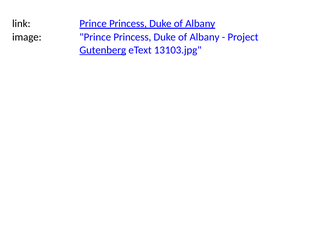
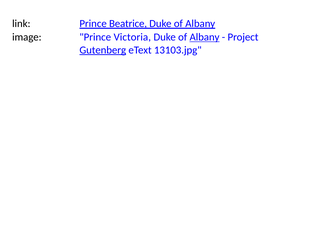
link Prince Princess: Princess -> Beatrice
image Prince Princess: Princess -> Victoria
Albany at (205, 37) underline: none -> present
